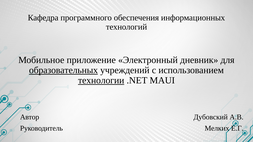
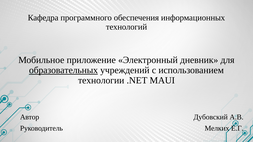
технологии underline: present -> none
